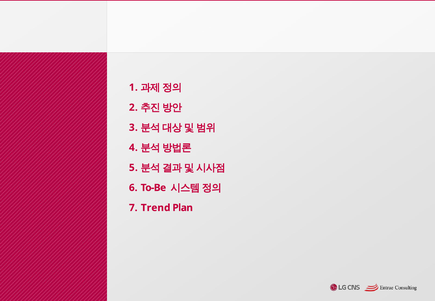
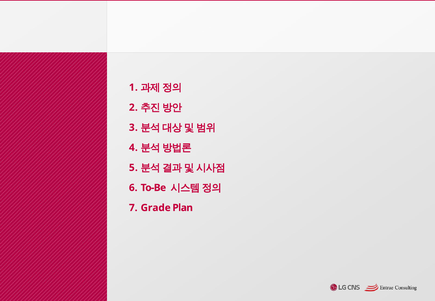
Trend: Trend -> Grade
